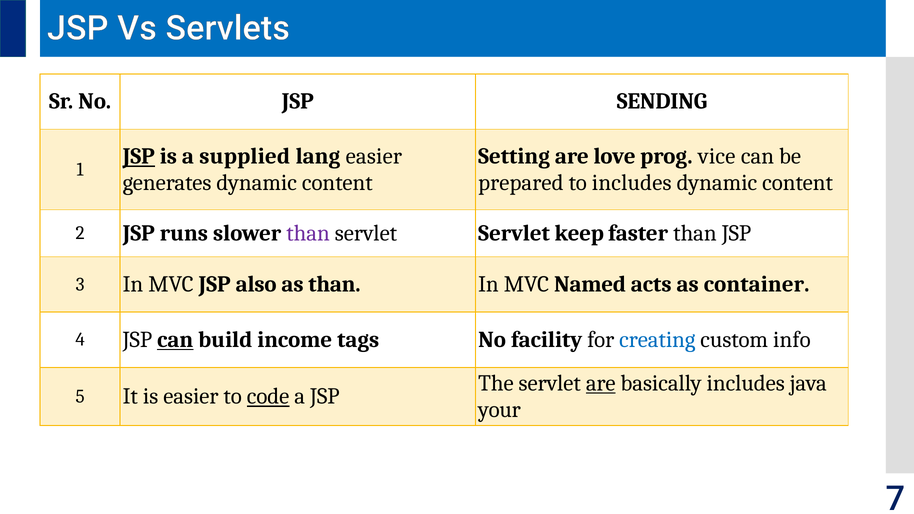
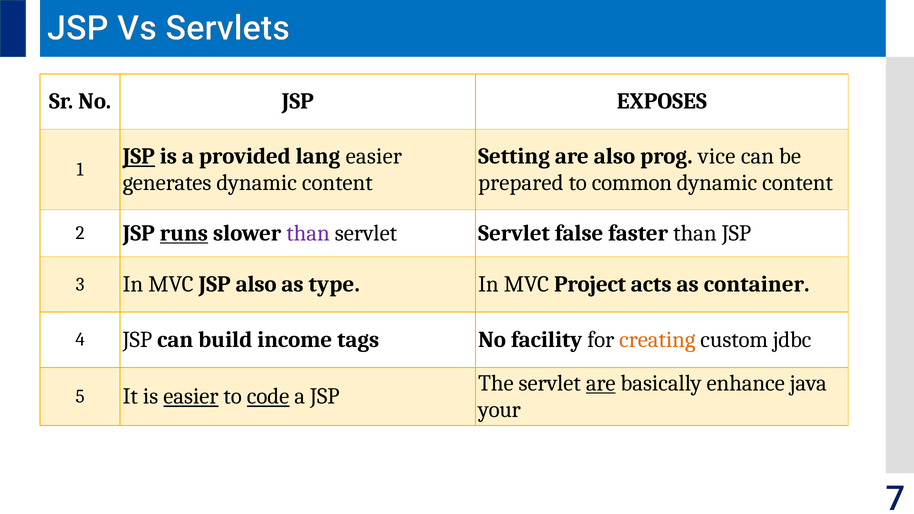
SENDING: SENDING -> EXPOSES
supplied: supplied -> provided
are love: love -> also
to includes: includes -> common
runs underline: none -> present
keep: keep -> false
as than: than -> type
Named: Named -> Project
can at (175, 340) underline: present -> none
creating colour: blue -> orange
info: info -> jdbc
basically includes: includes -> enhance
easier at (191, 396) underline: none -> present
